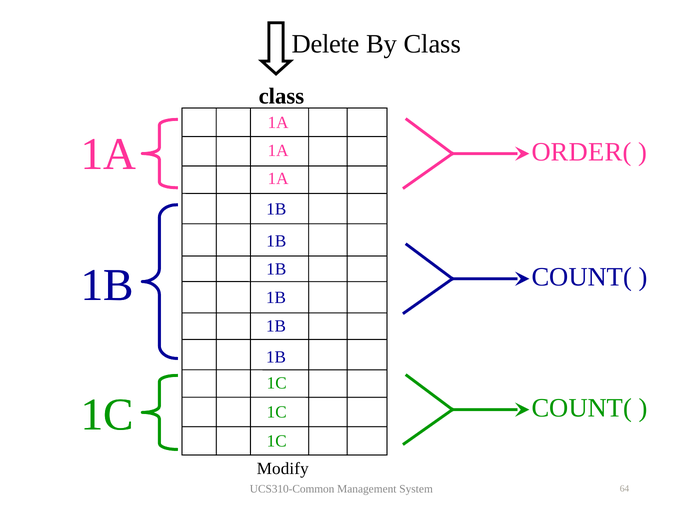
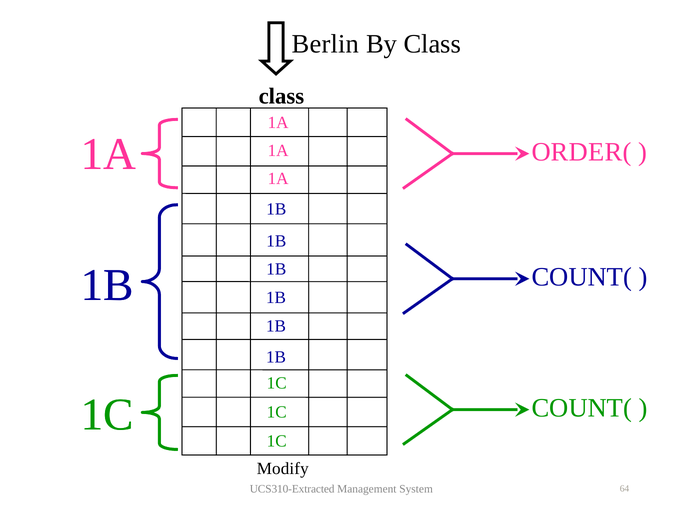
Delete: Delete -> Berlin
UCS310-Common: UCS310-Common -> UCS310-Extracted
